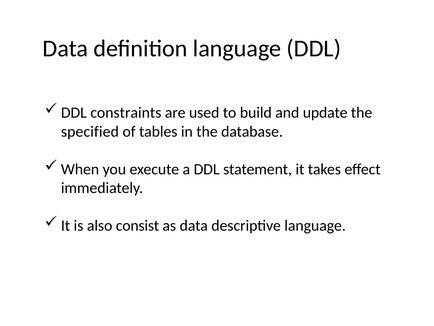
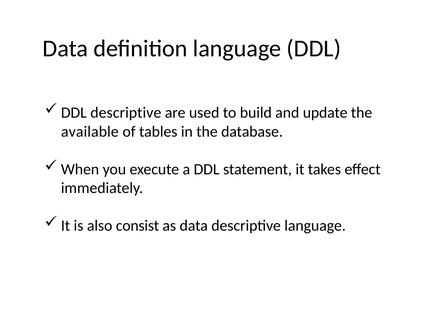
DDL constraints: constraints -> descriptive
specified: specified -> available
